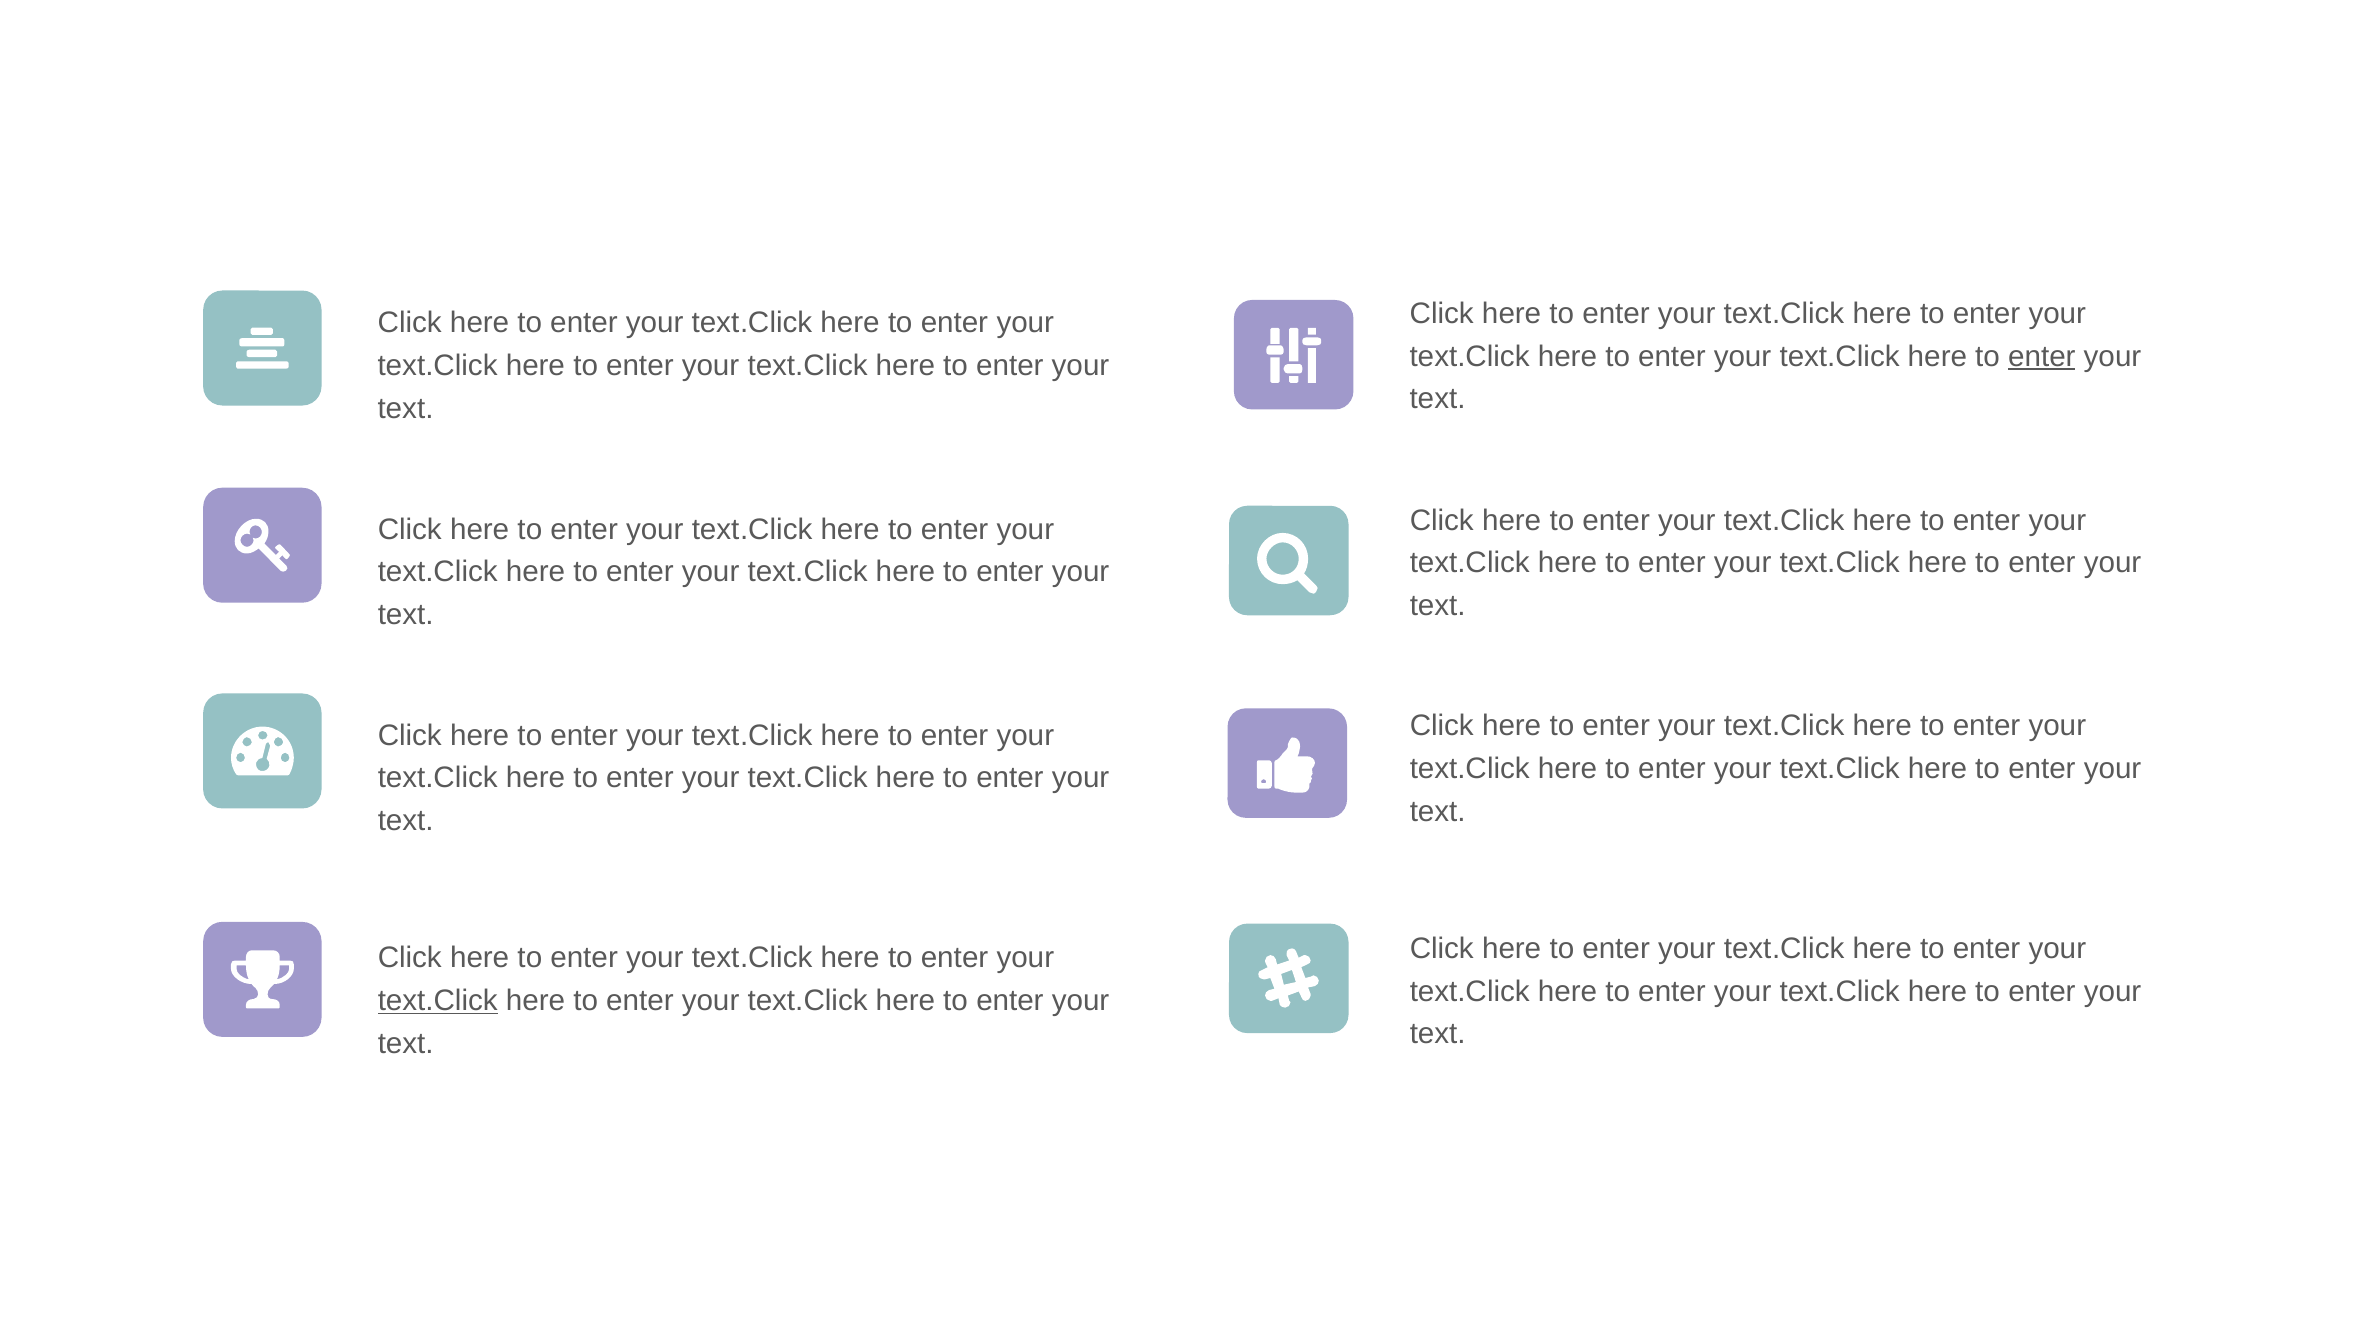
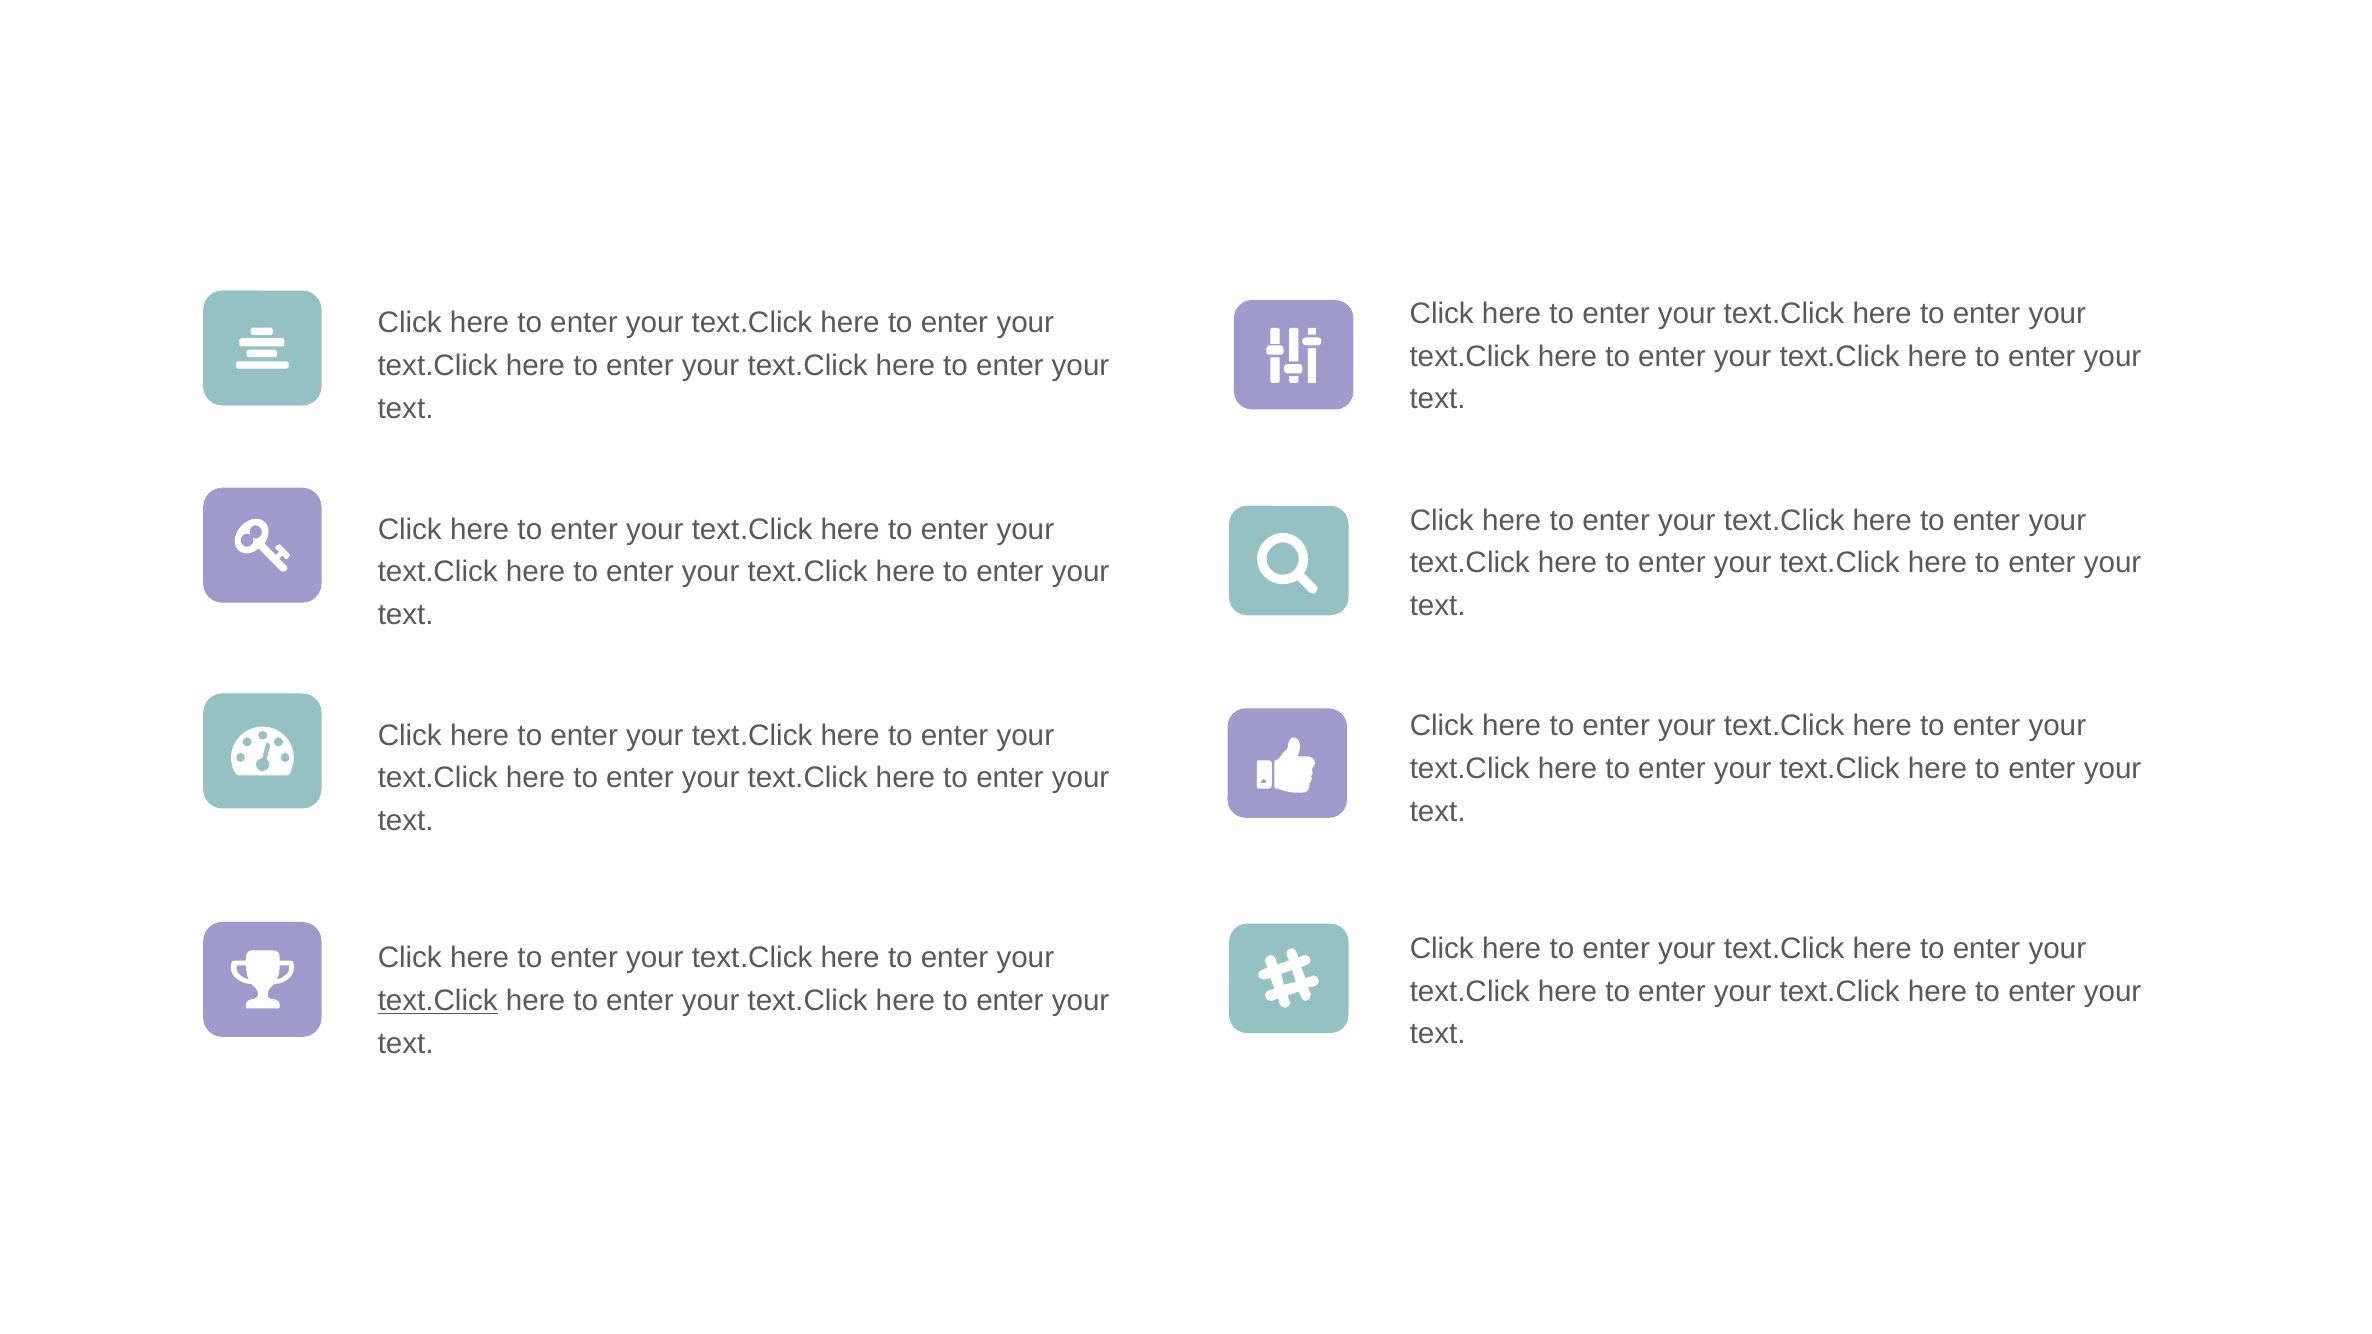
enter at (2042, 357) underline: present -> none
